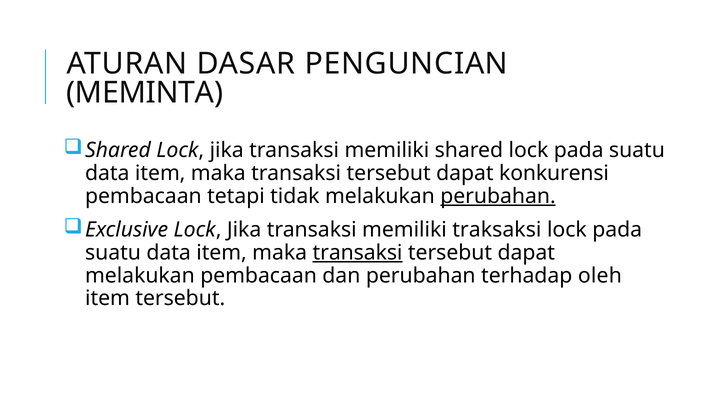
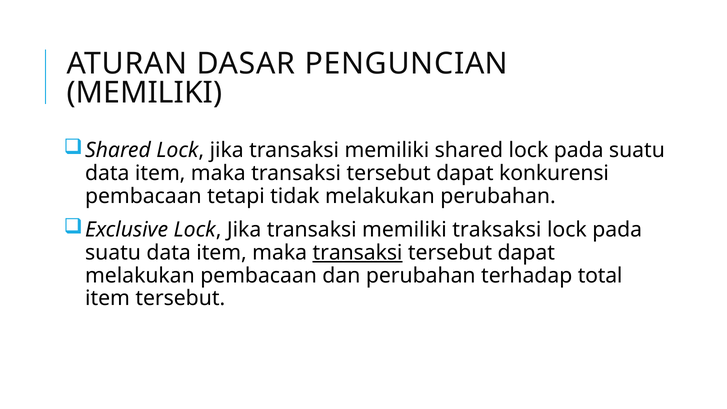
MEMINTA at (145, 93): MEMINTA -> MEMILIKI
perubahan at (498, 196) underline: present -> none
oleh: oleh -> total
